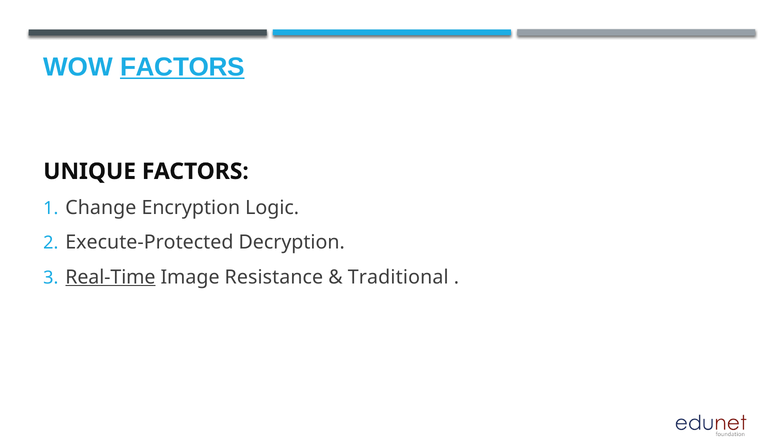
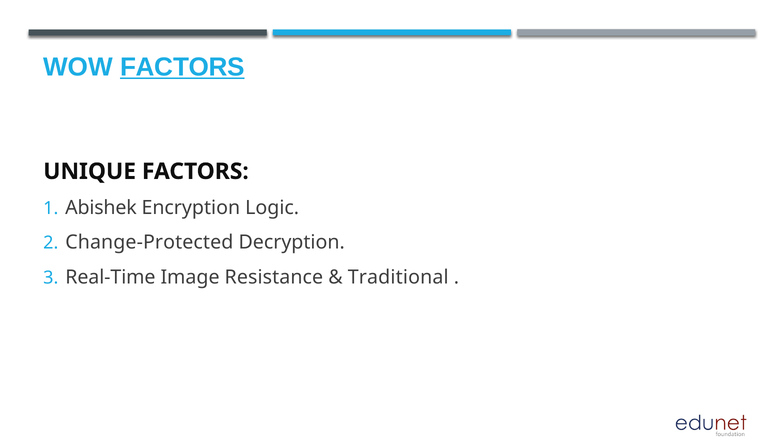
Change: Change -> Abishek
Execute-Protected: Execute-Protected -> Change-Protected
Real-Time underline: present -> none
